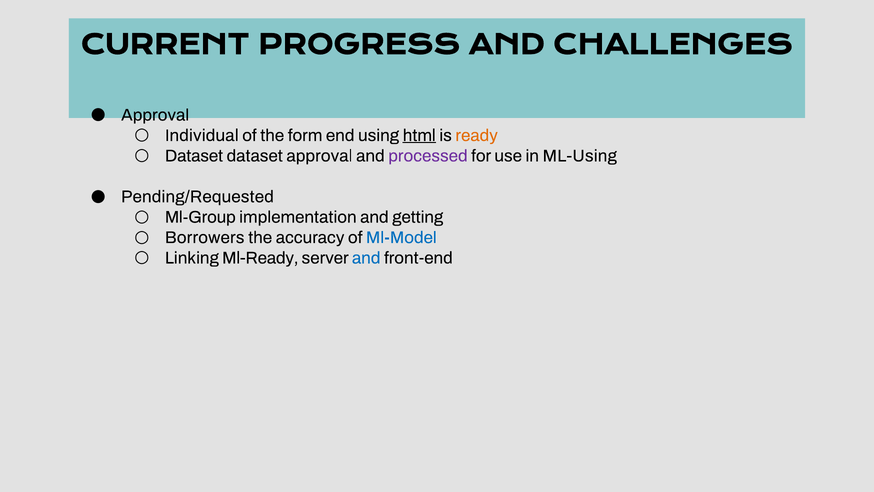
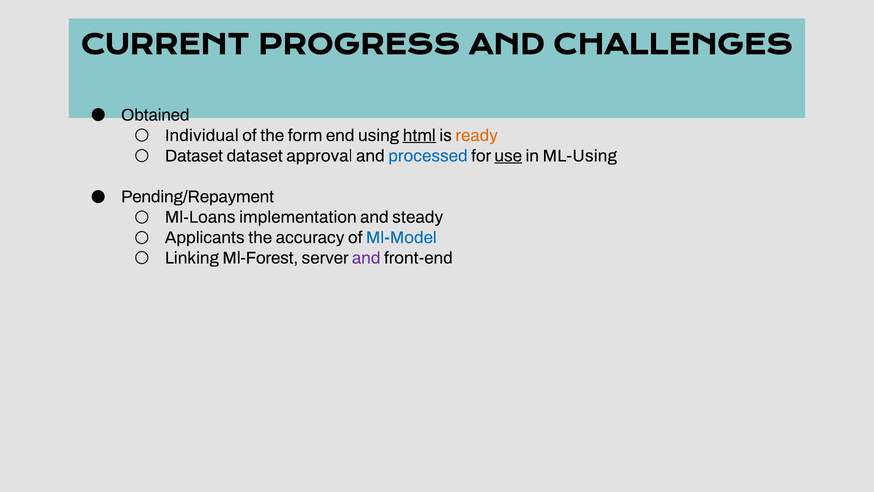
Approval at (155, 115): Approval -> Obtained
processed colour: purple -> blue
use underline: none -> present
Pending/Requested: Pending/Requested -> Pending/Repayment
Ml-Group: Ml-Group -> Ml-Loans
getting: getting -> steady
Borrowers: Borrowers -> Applicants
Ml-Ready: Ml-Ready -> Ml-Forest
and at (366, 258) colour: blue -> purple
